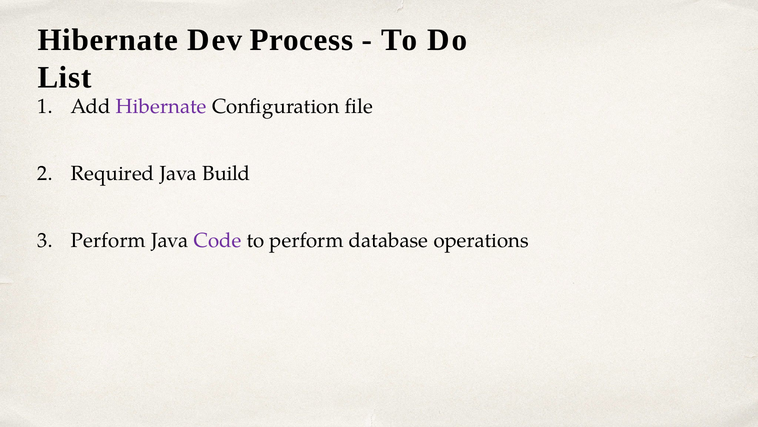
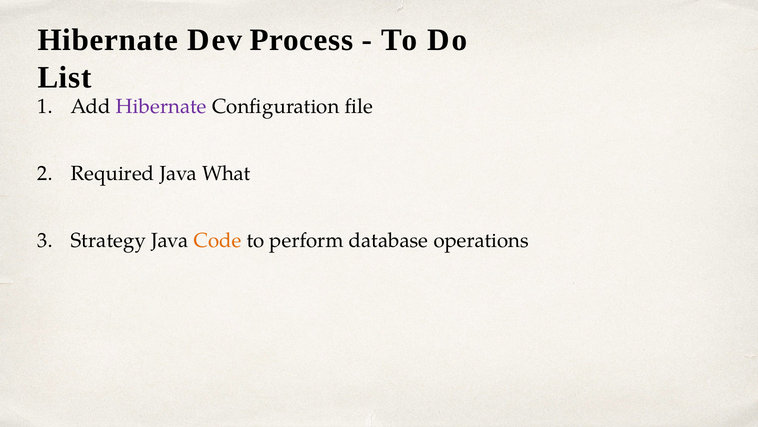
Build: Build -> What
Perform at (108, 240): Perform -> Strategy
Code colour: purple -> orange
